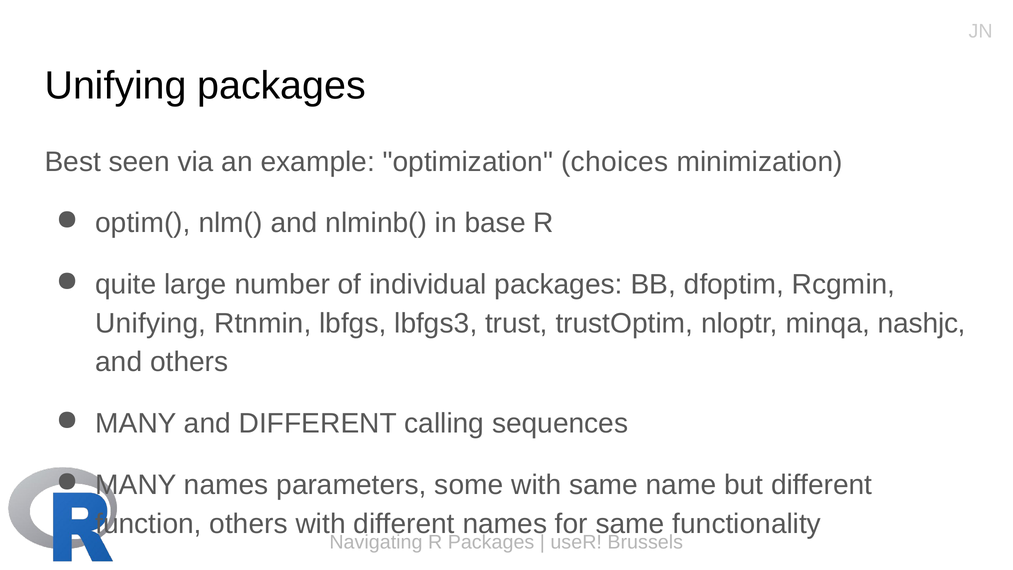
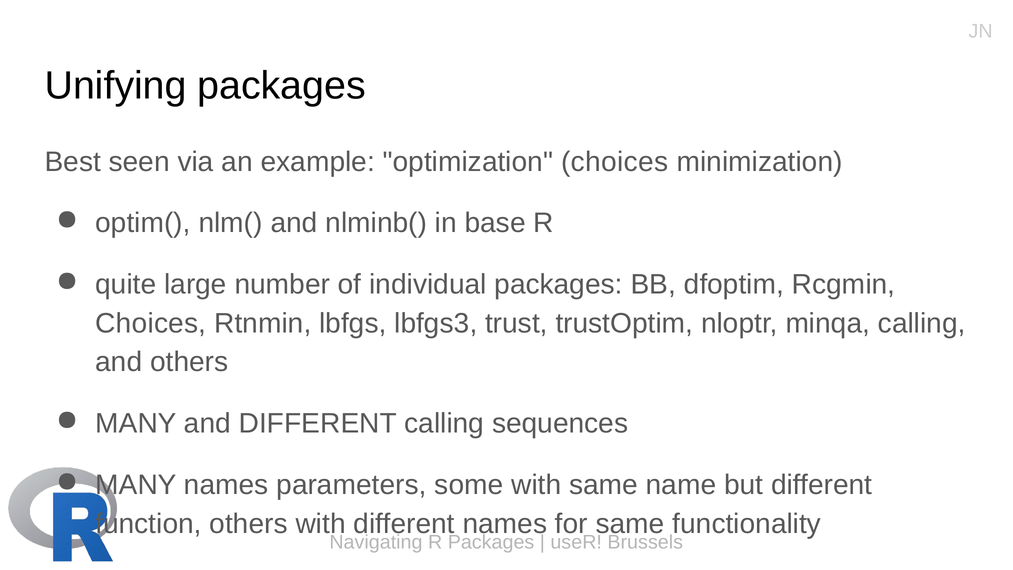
Unifying at (151, 323): Unifying -> Choices
minqa nashjc: nashjc -> calling
